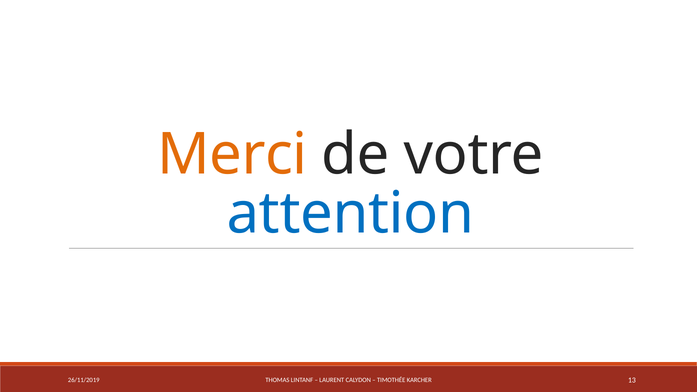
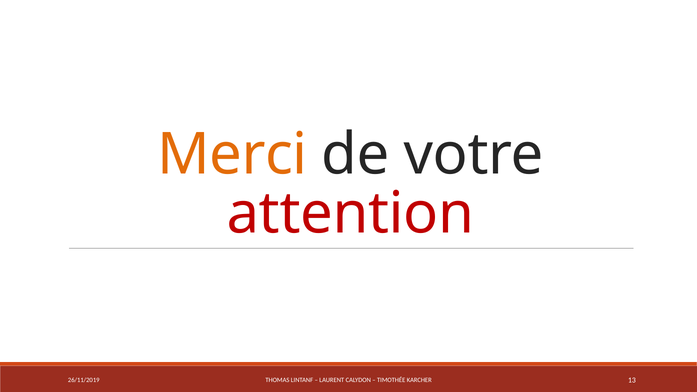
attention colour: blue -> red
